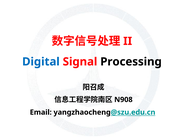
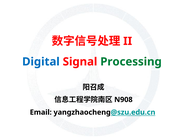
Processing colour: black -> green
